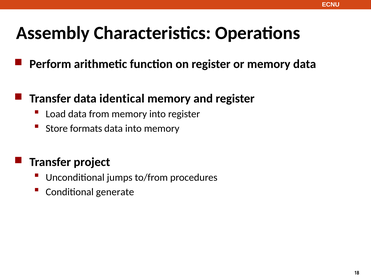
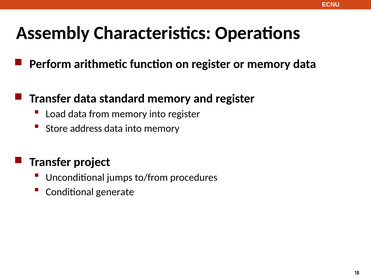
identical: identical -> standard
formats: formats -> address
